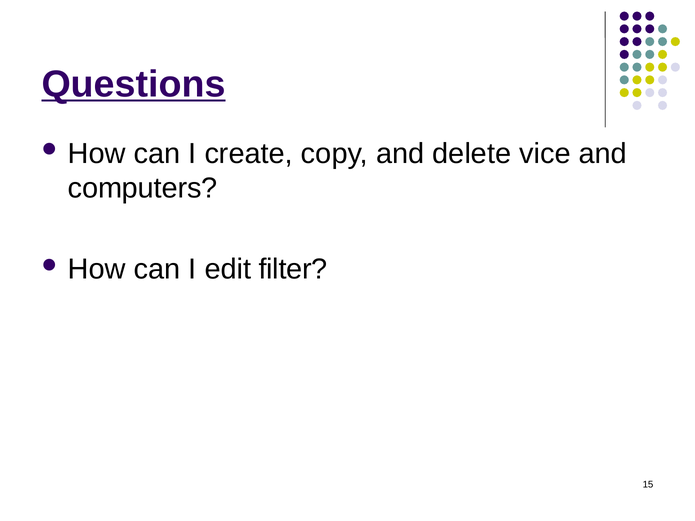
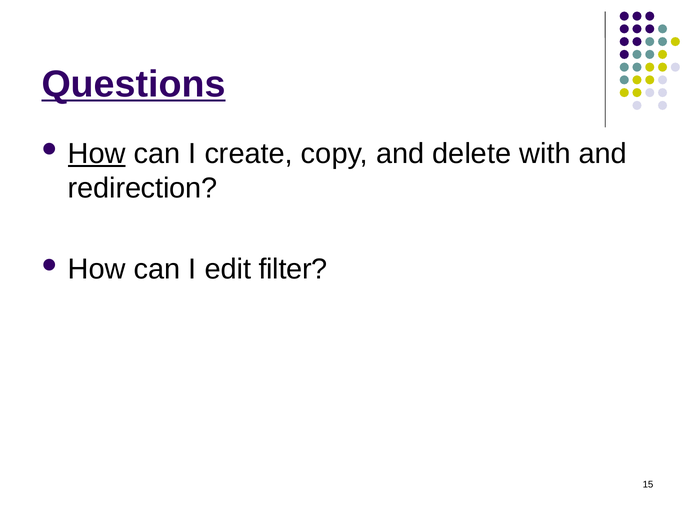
How at (97, 154) underline: none -> present
vice: vice -> with
computers: computers -> redirection
